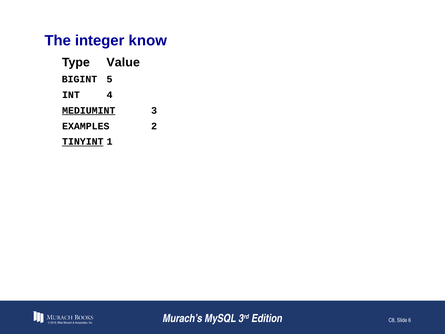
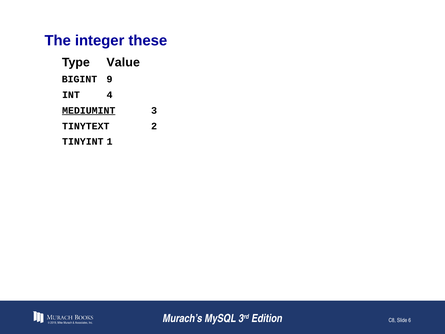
know: know -> these
5: 5 -> 9
EXAMPLES: EXAMPLES -> TINYTEXT
TINYINT underline: present -> none
